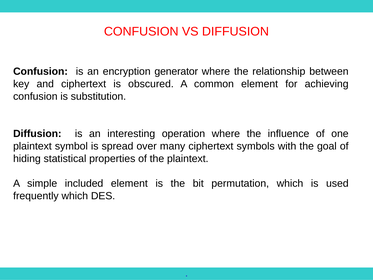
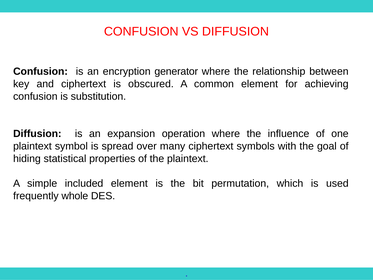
interesting: interesting -> expansion
frequently which: which -> whole
